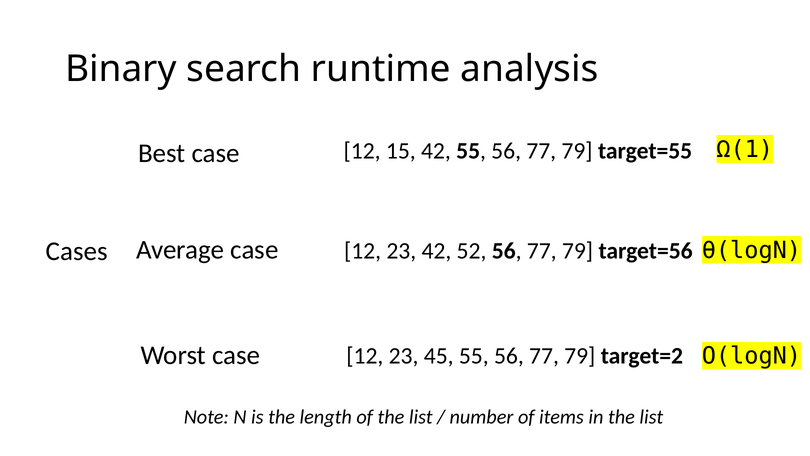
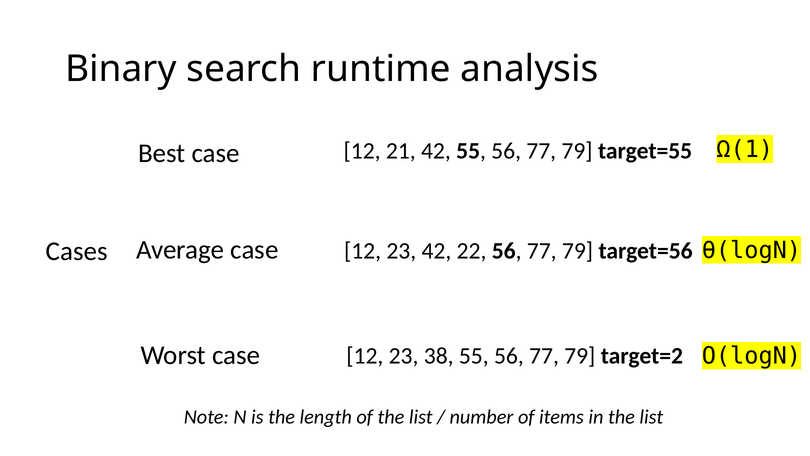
15: 15 -> 21
52: 52 -> 22
45: 45 -> 38
